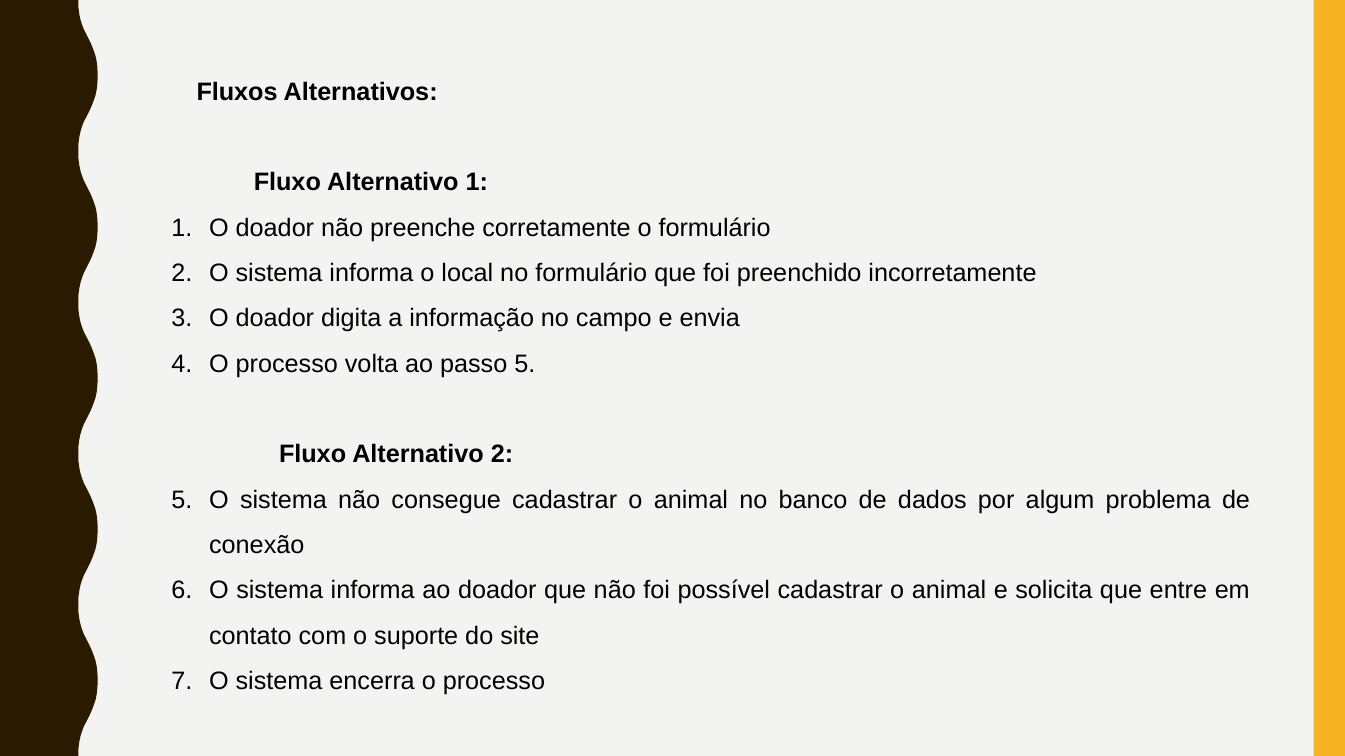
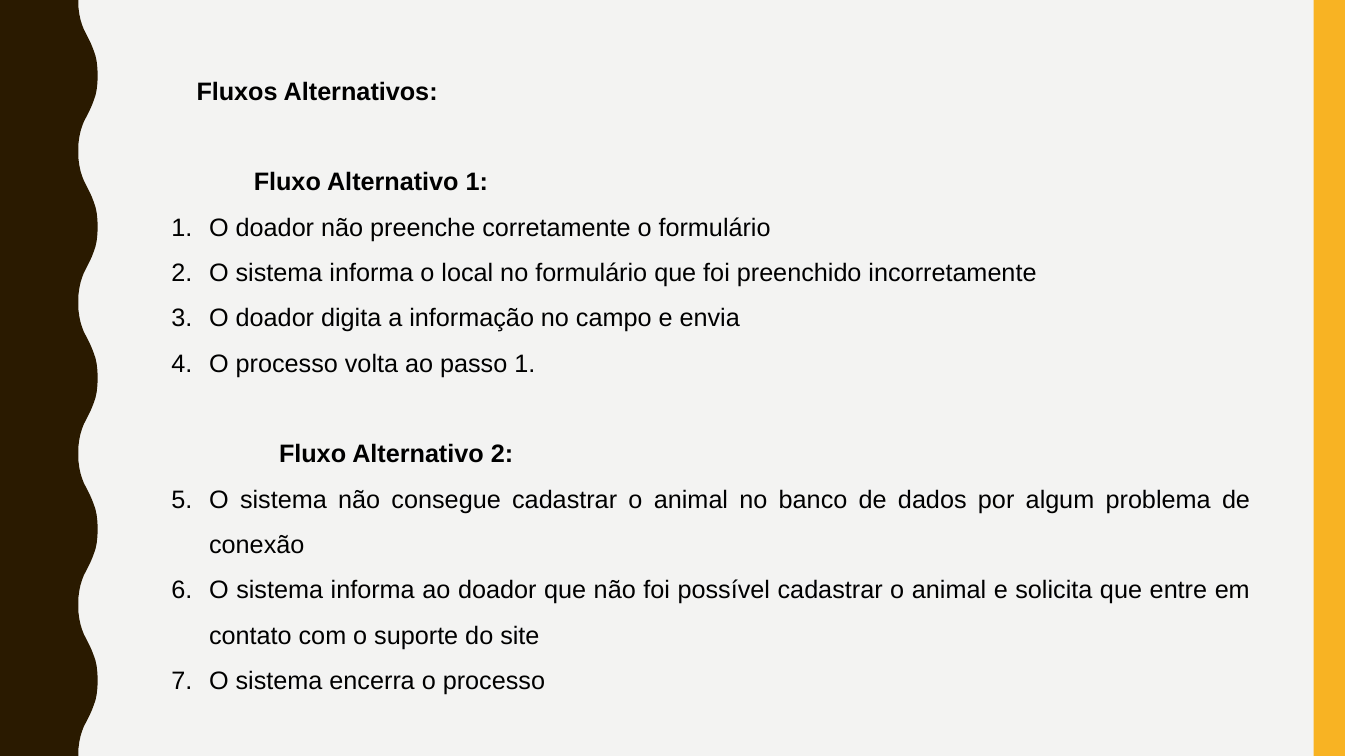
passo 5: 5 -> 1
